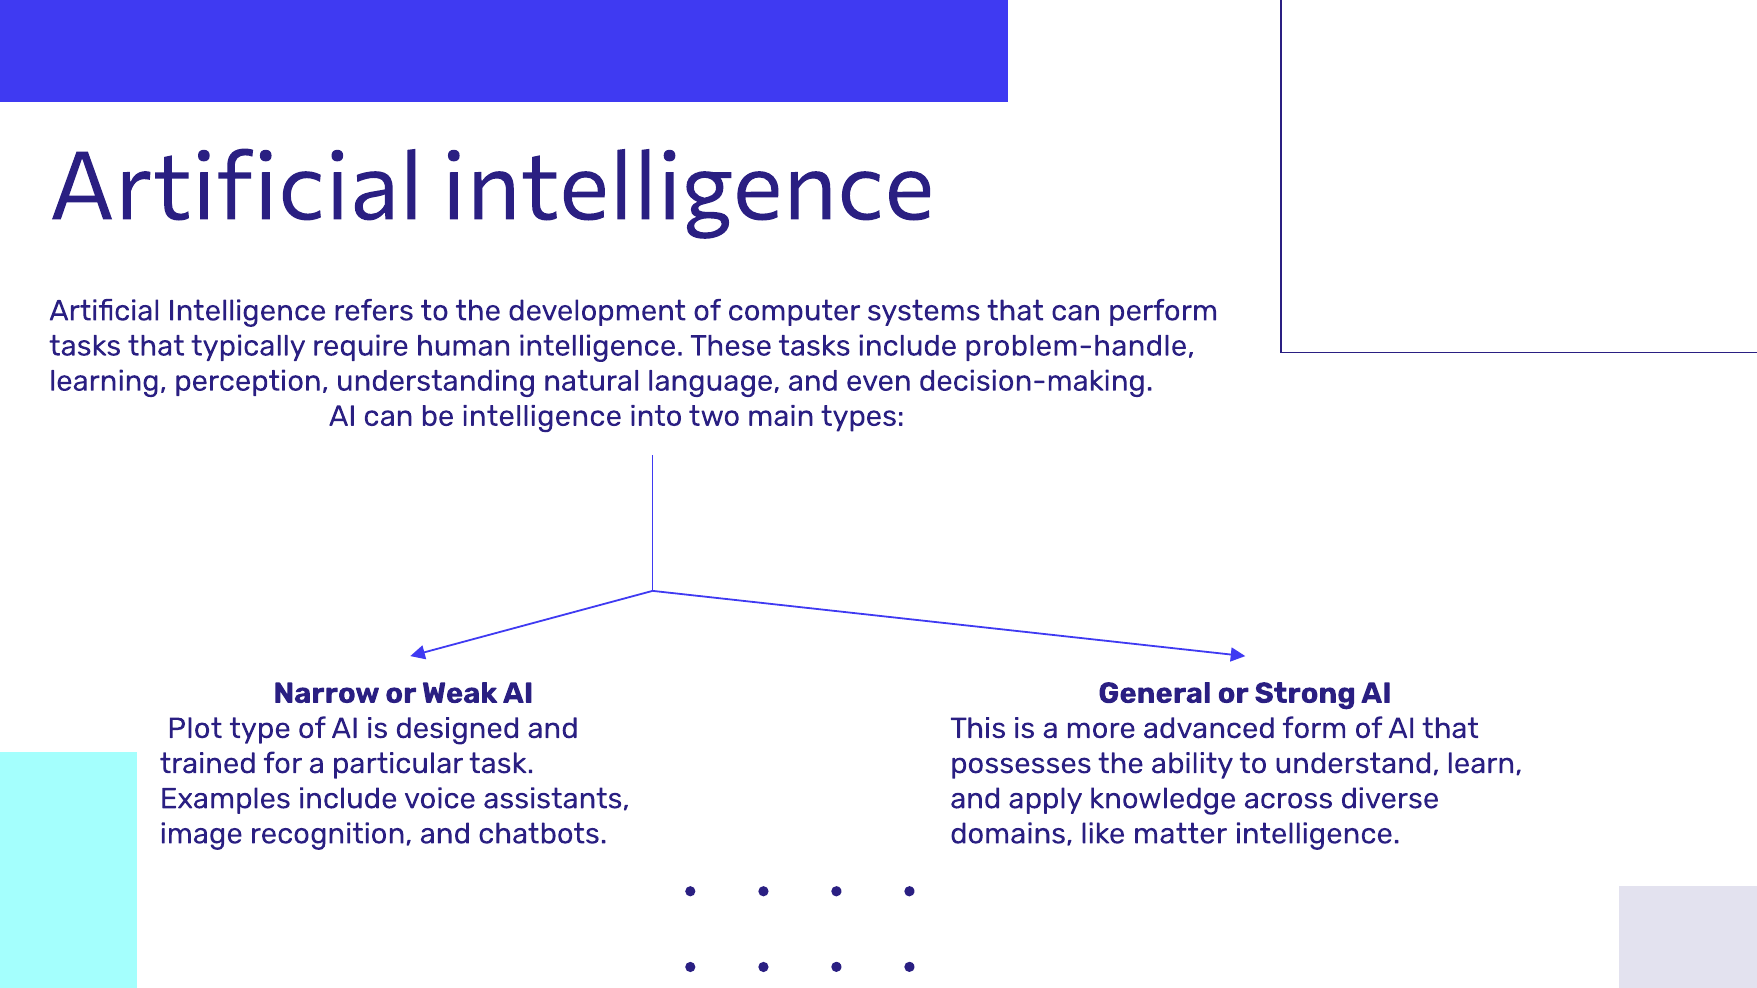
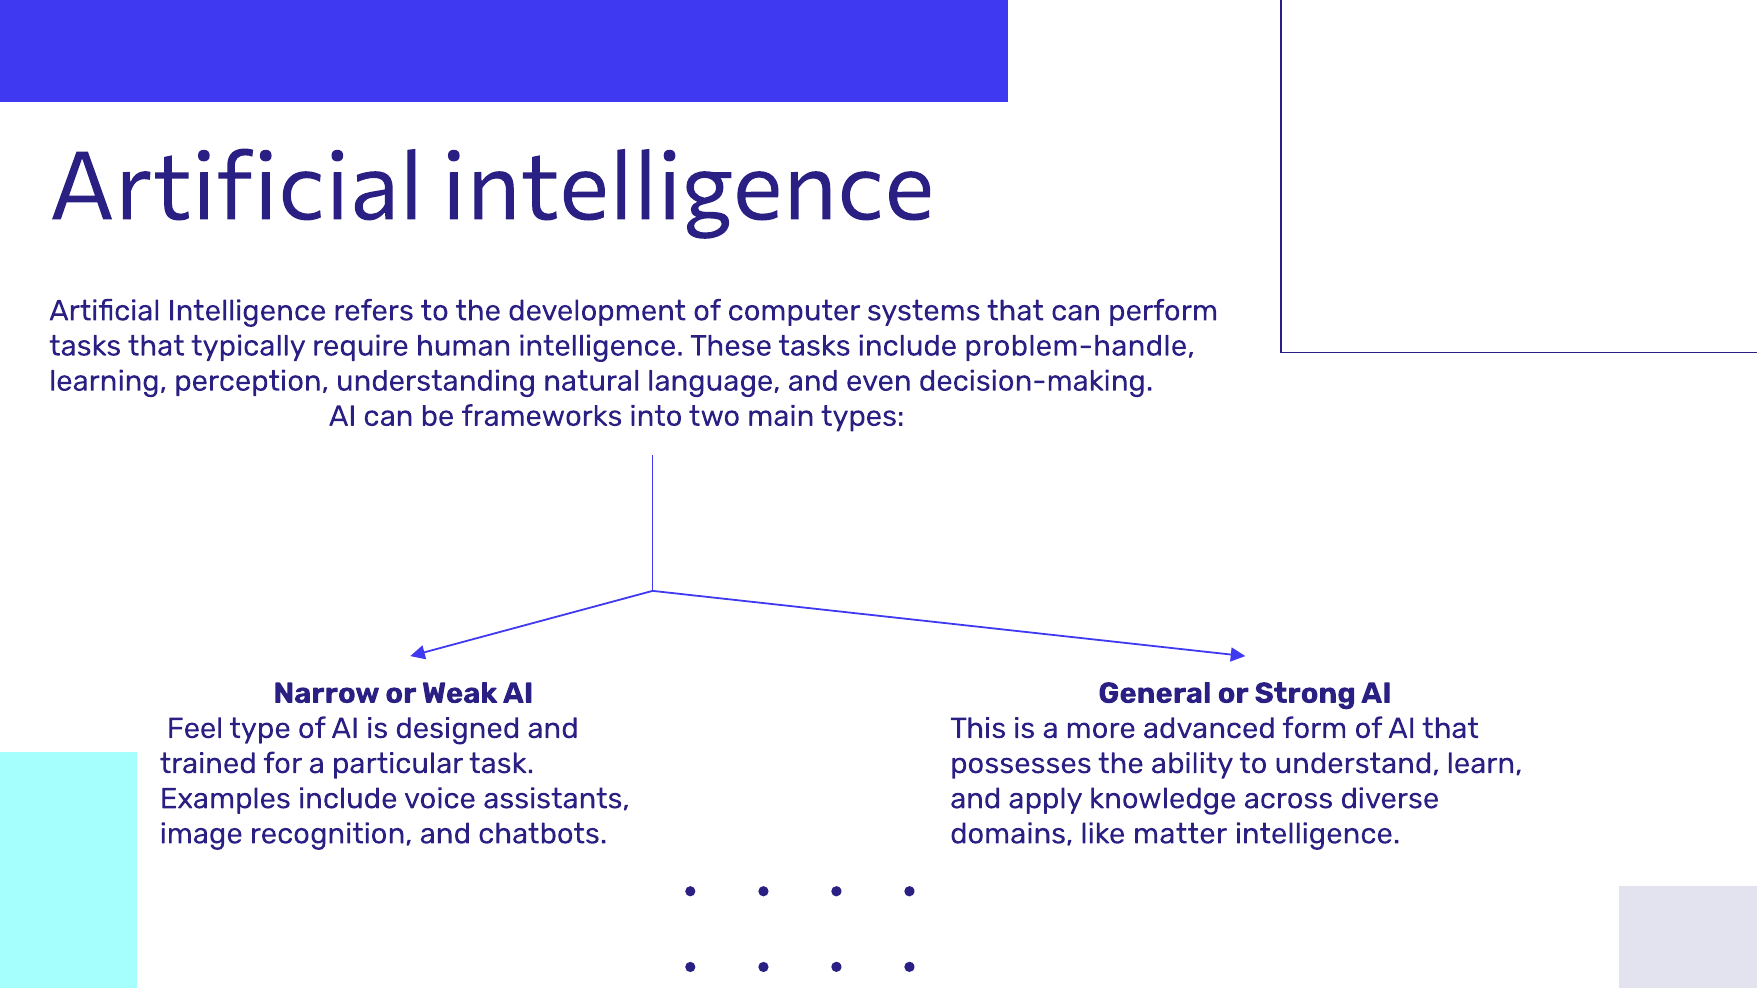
be intelligence: intelligence -> frameworks
Plot: Plot -> Feel
